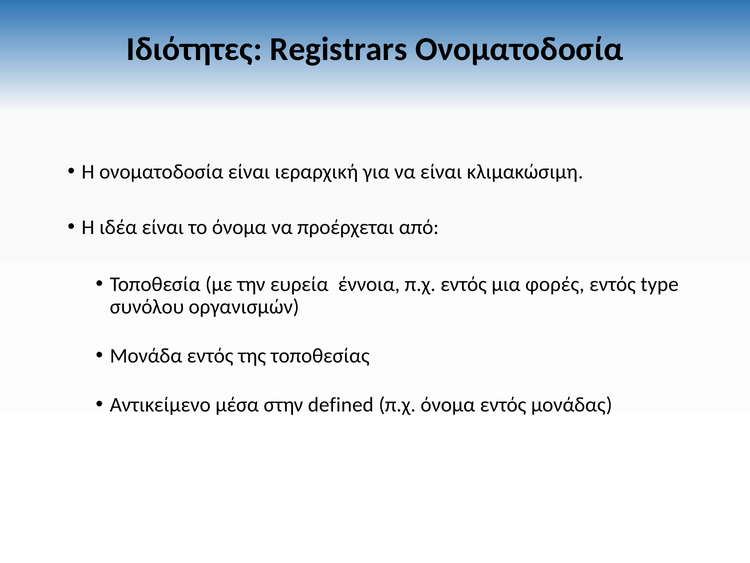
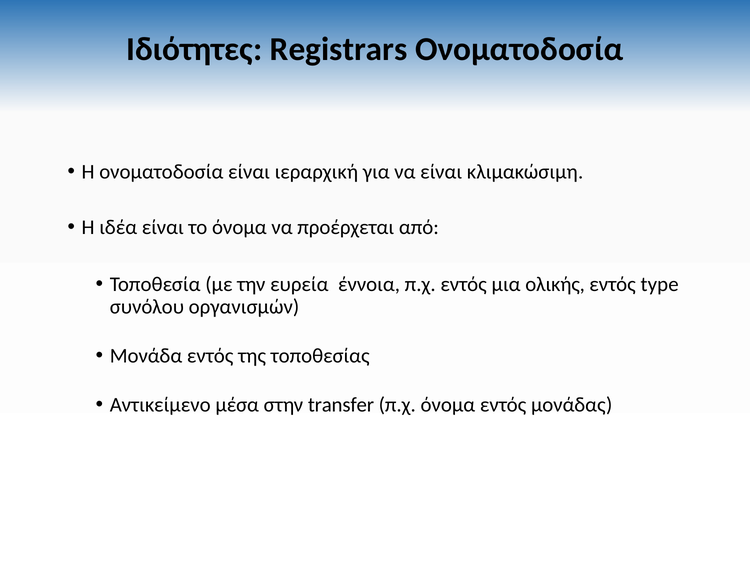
φορές: φορές -> ολικής
defined: defined -> transfer
